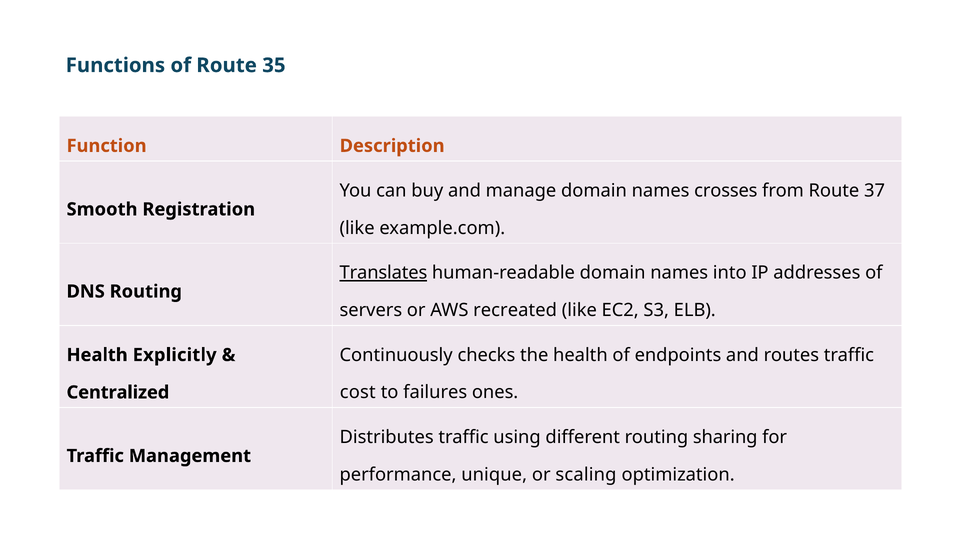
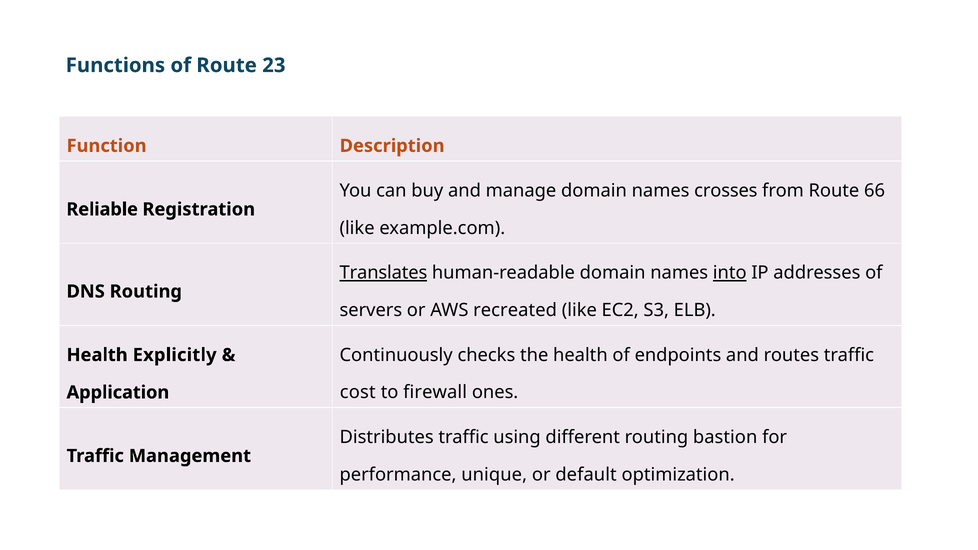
35: 35 -> 23
37: 37 -> 66
Smooth: Smooth -> Reliable
into underline: none -> present
failures: failures -> firewall
Centralized: Centralized -> Application
sharing: sharing -> bastion
scaling: scaling -> default
